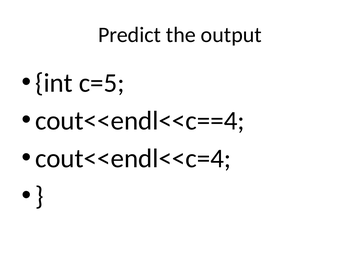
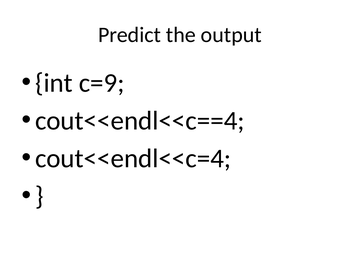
c=5: c=5 -> c=9
